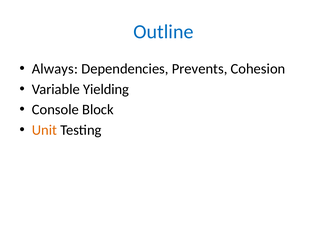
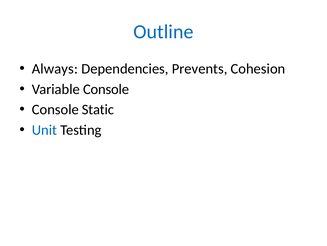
Variable Yielding: Yielding -> Console
Block: Block -> Static
Unit colour: orange -> blue
